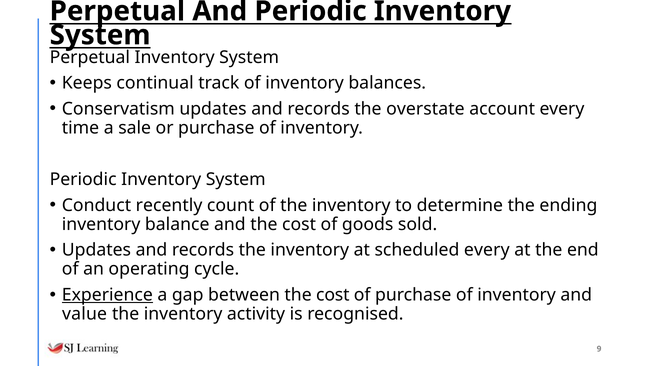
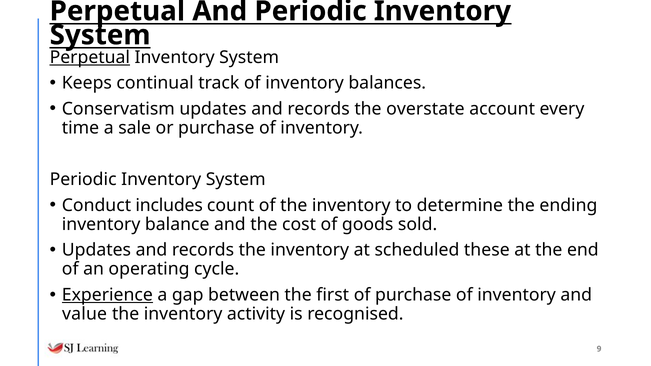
Perpetual at (90, 57) underline: none -> present
recently: recently -> includes
scheduled every: every -> these
between the cost: cost -> first
